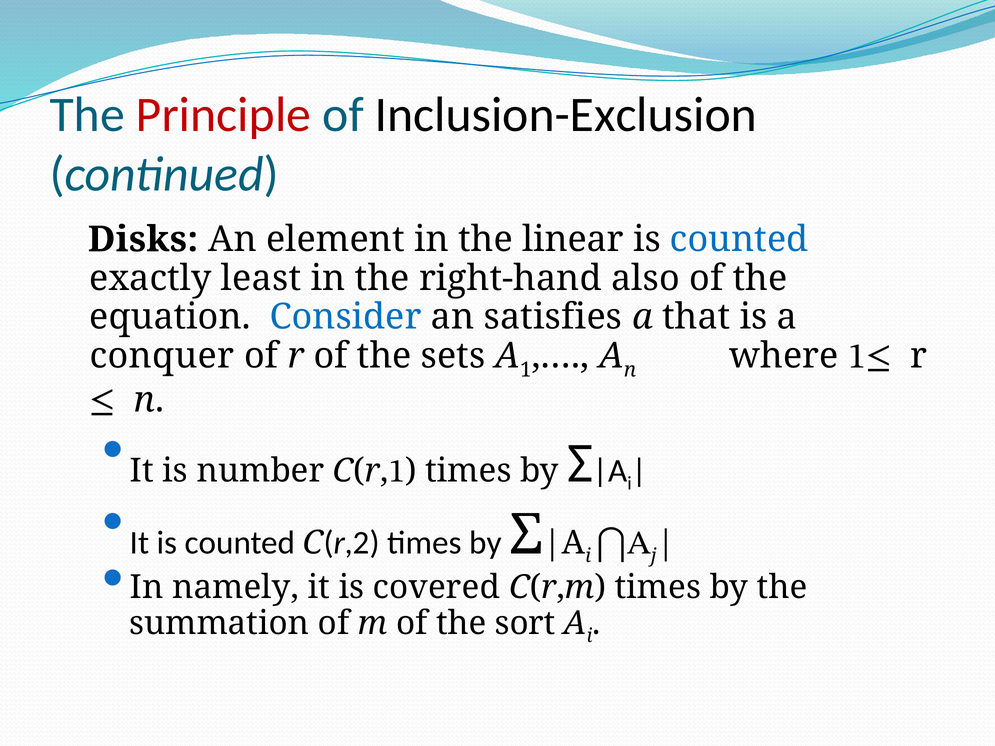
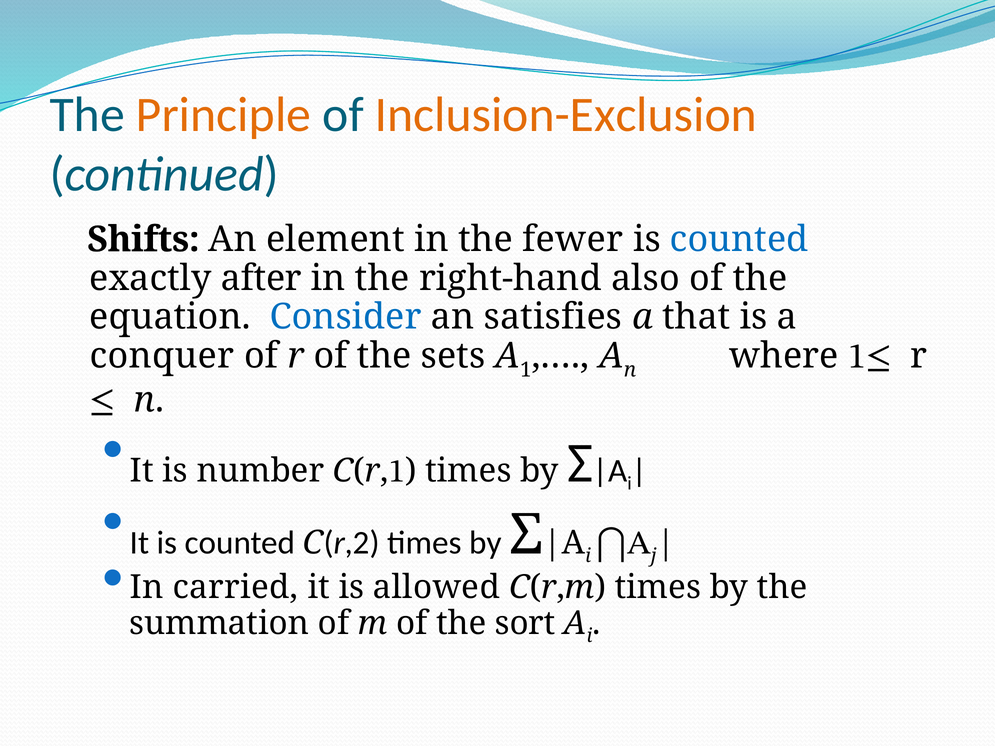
Principle colour: red -> orange
Inclusion-Exclusion colour: black -> orange
Disks: Disks -> Shifts
linear: linear -> fewer
least: least -> after
namely: namely -> carried
covered: covered -> allowed
